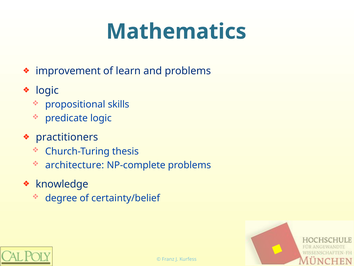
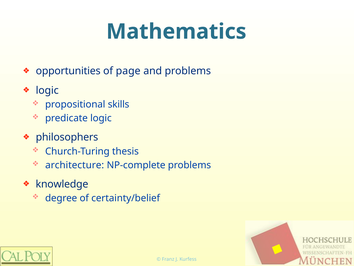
improvement: improvement -> opportunities
learn: learn -> page
practitioners: practitioners -> philosophers
